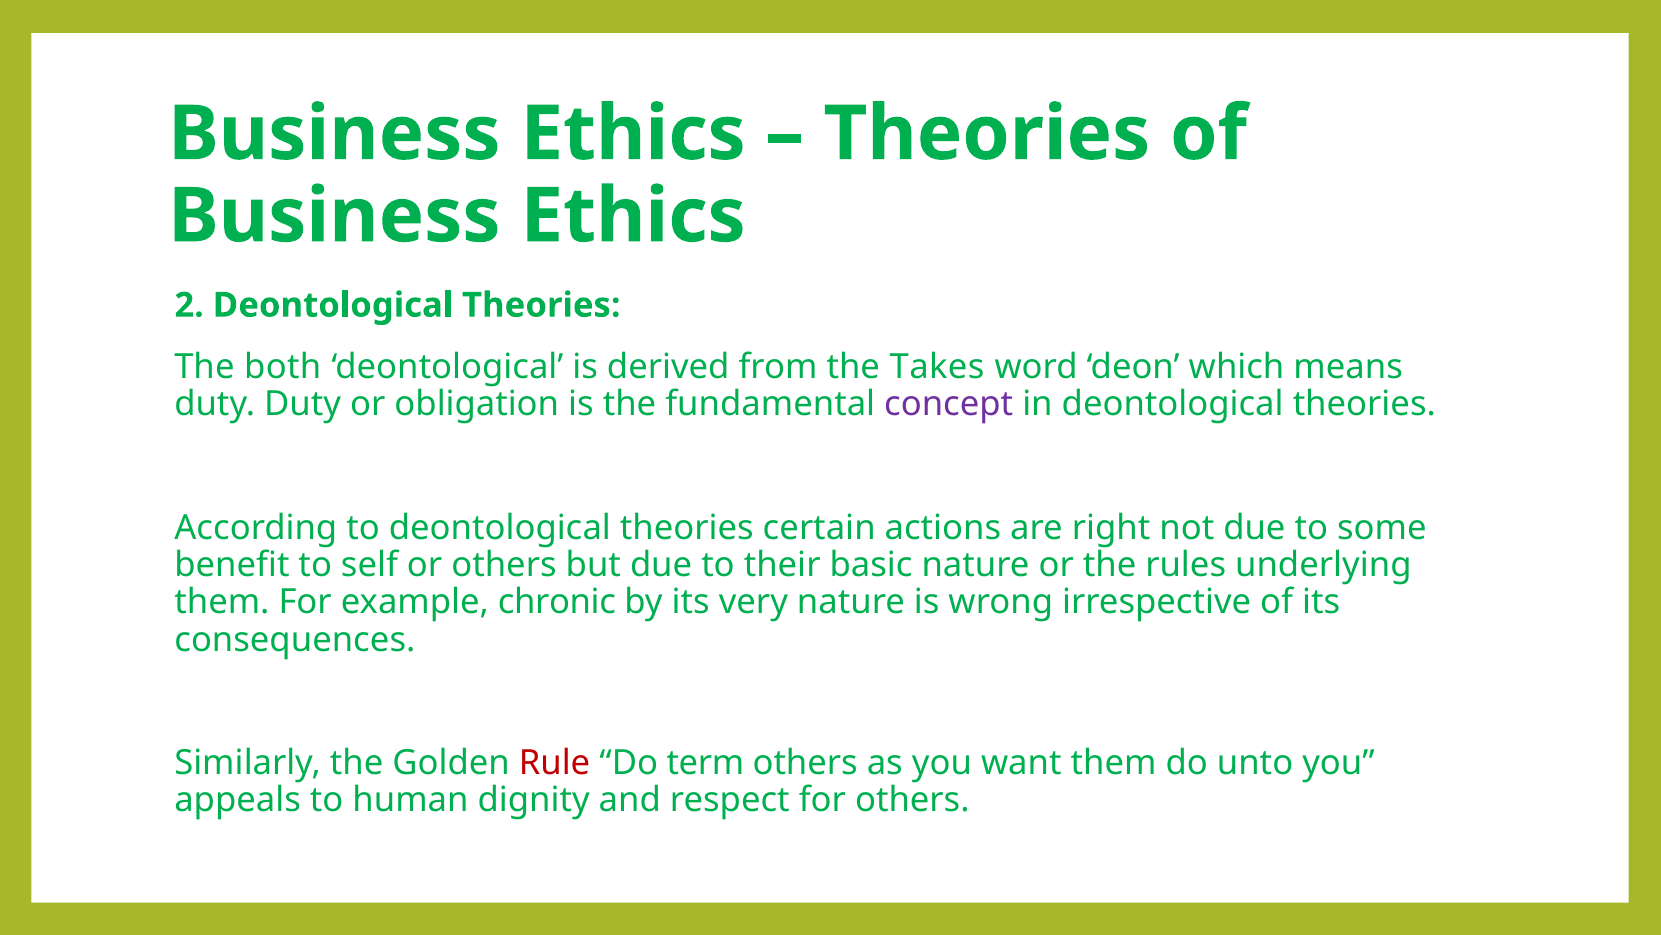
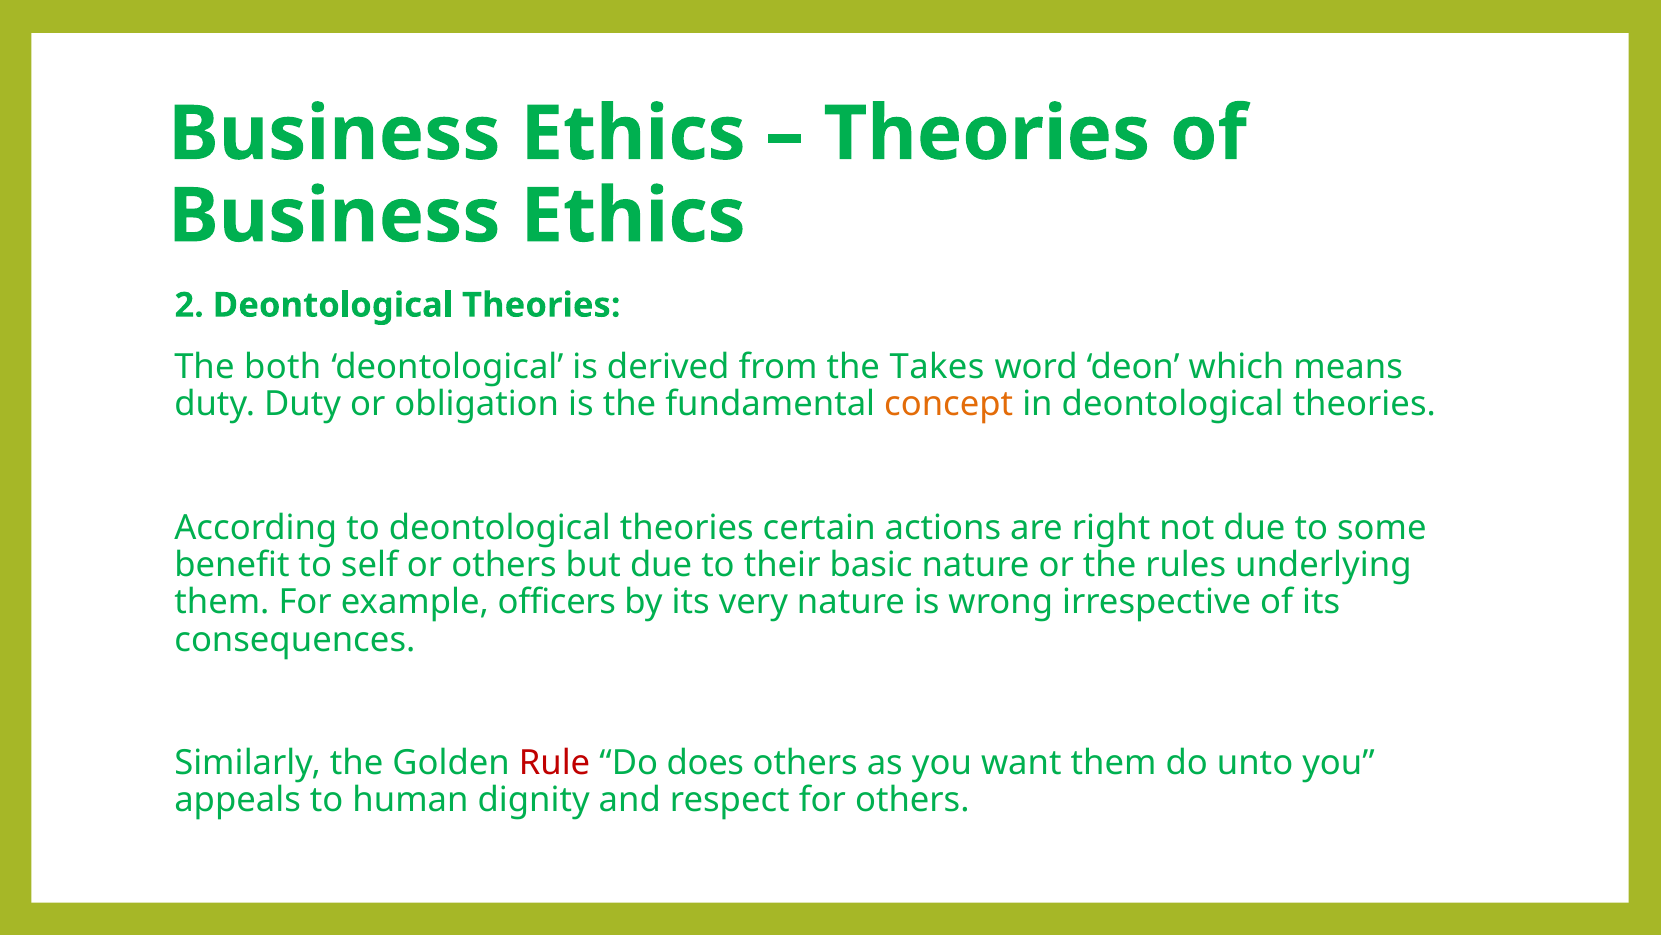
concept colour: purple -> orange
chronic: chronic -> officers
term: term -> does
